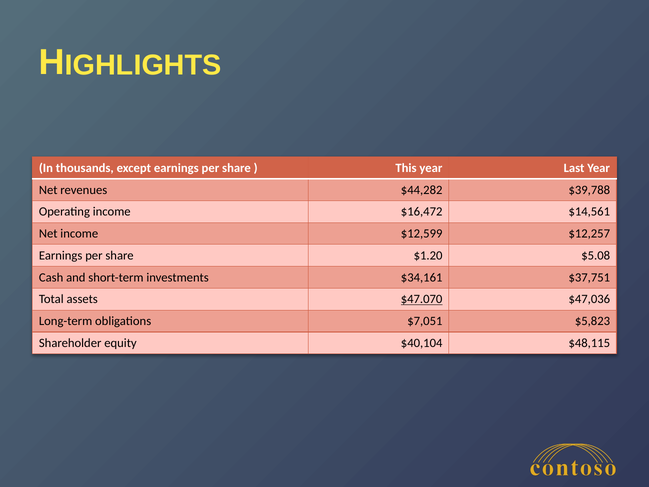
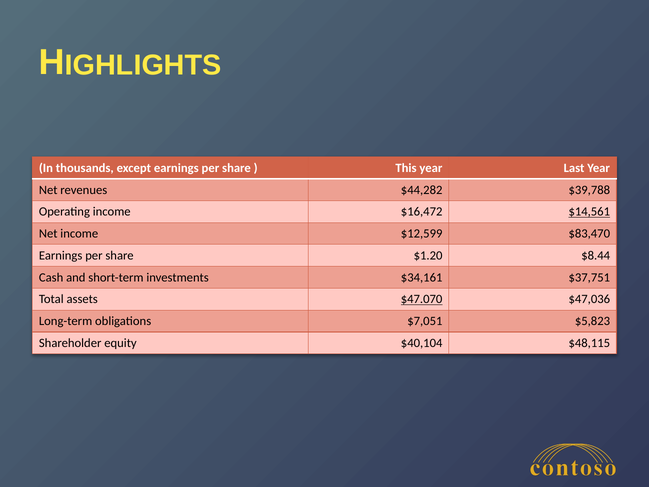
$14,561 underline: none -> present
$12,257: $12,257 -> $83,470
$5.08: $5.08 -> $8.44
